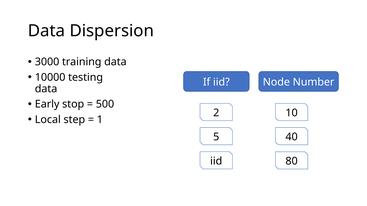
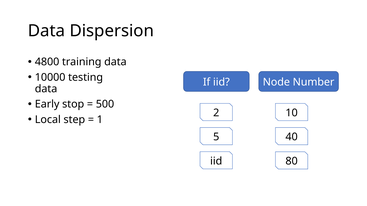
3000: 3000 -> 4800
